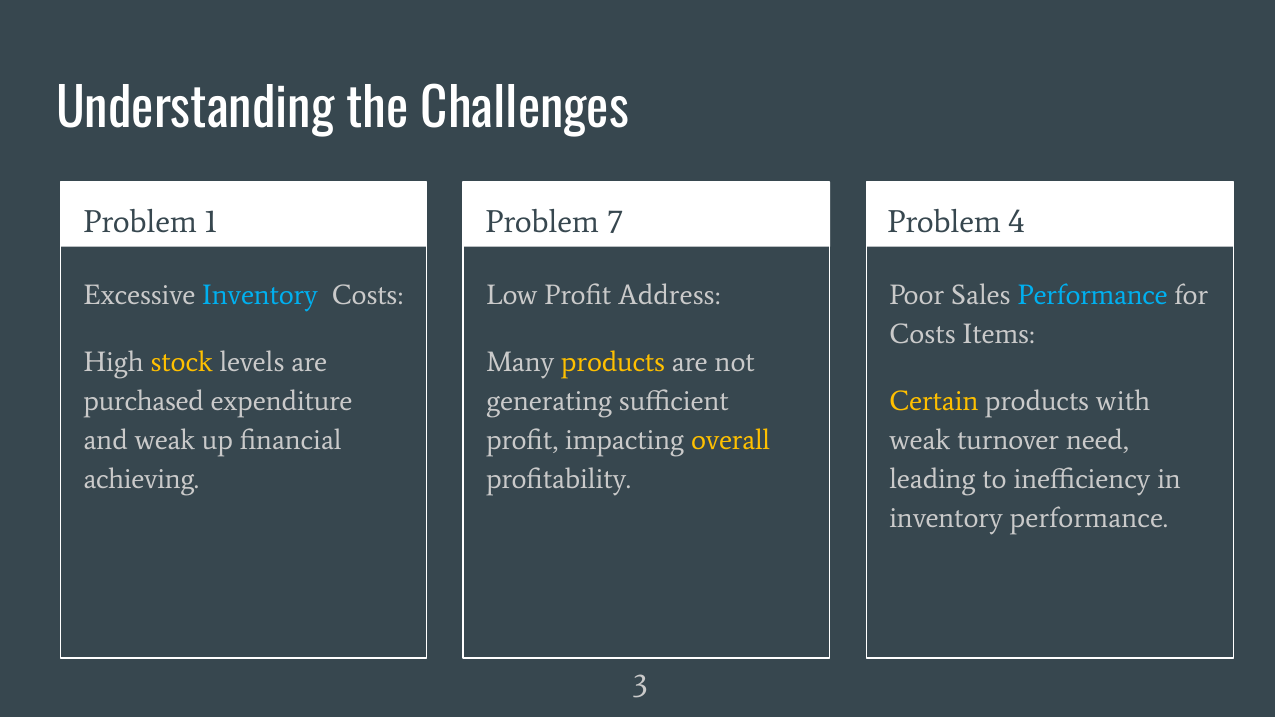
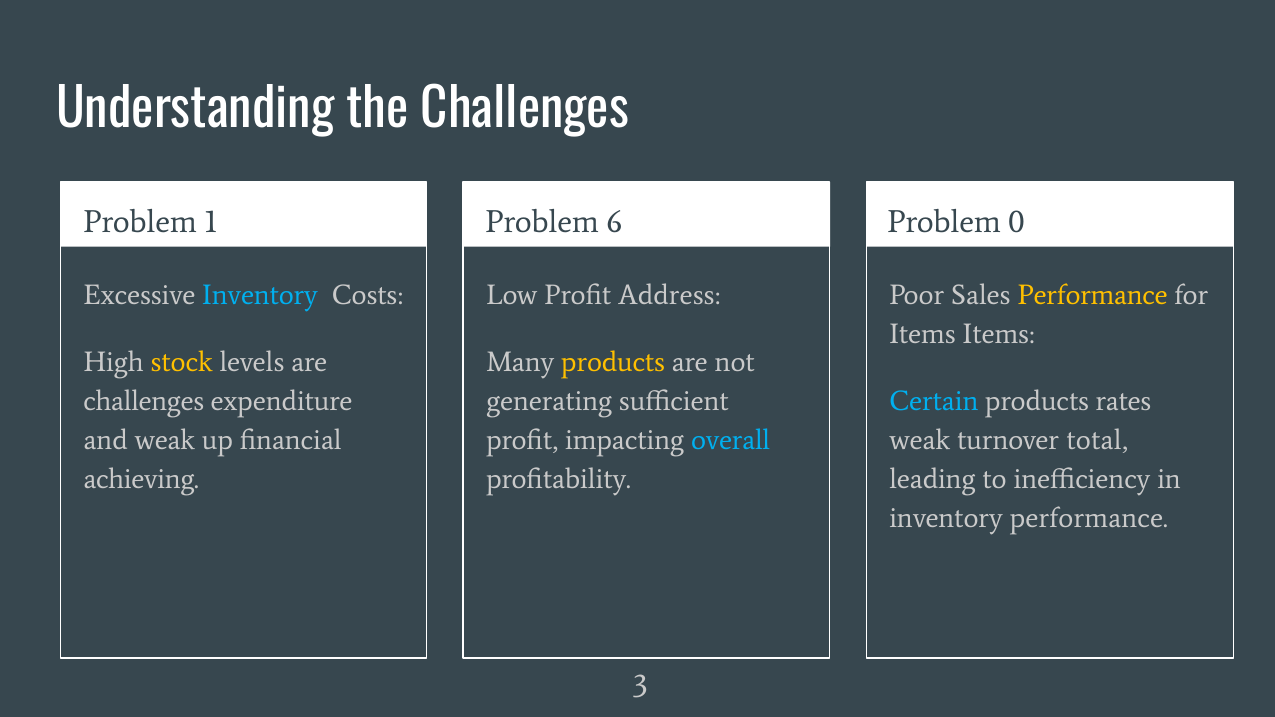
7: 7 -> 6
4: 4 -> 0
Performance at (1093, 295) colour: light blue -> yellow
Costs at (922, 334): Costs -> Items
purchased at (144, 401): purchased -> challenges
Certain colour: yellow -> light blue
with: with -> rates
overall colour: yellow -> light blue
need: need -> total
